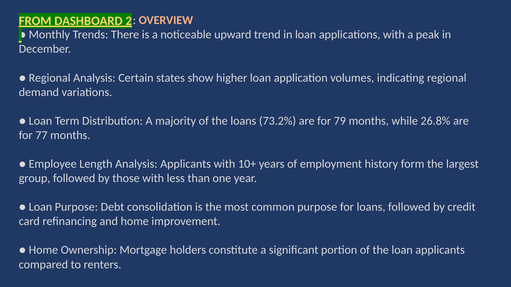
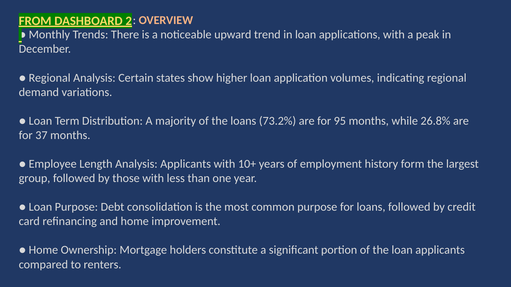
79: 79 -> 95
77: 77 -> 37
